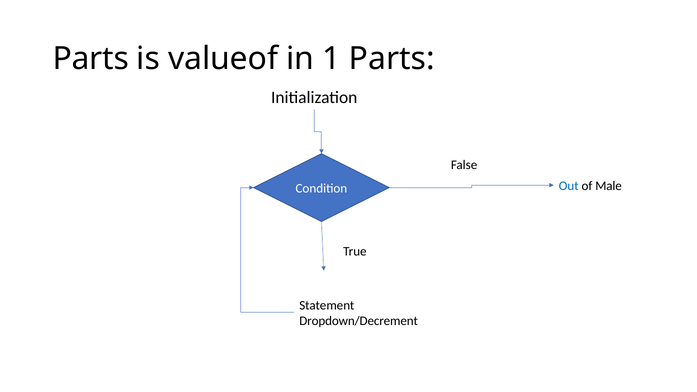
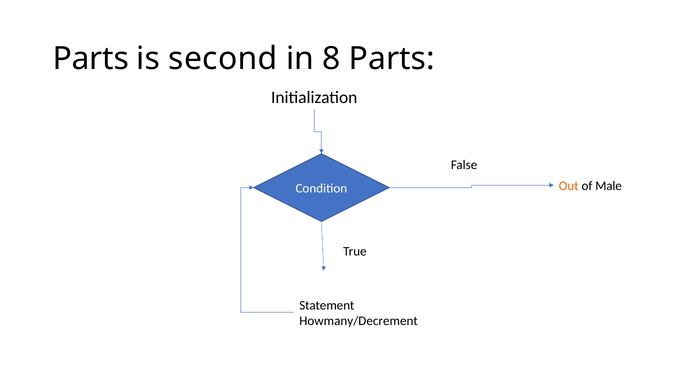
valueof: valueof -> second
1: 1 -> 8
Out colour: blue -> orange
Dropdown/Decrement: Dropdown/Decrement -> Howmany/Decrement
